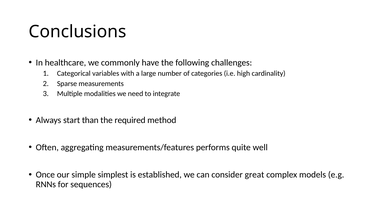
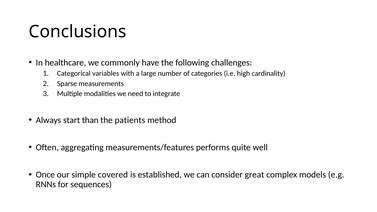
required: required -> patients
simplest: simplest -> covered
